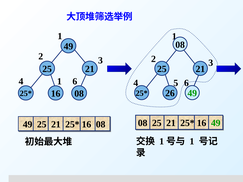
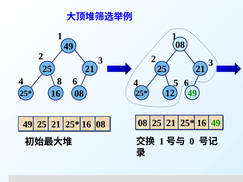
4 1: 1 -> 8
26: 26 -> 12
1 at (192, 142): 1 -> 0
